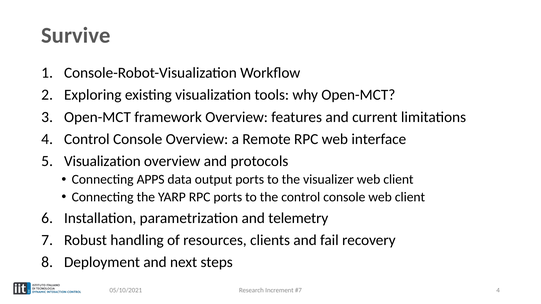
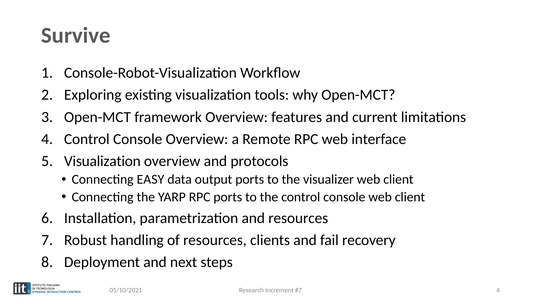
APPS: APPS -> EASY
and telemetry: telemetry -> resources
